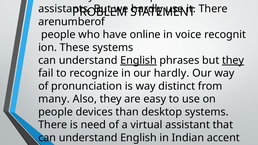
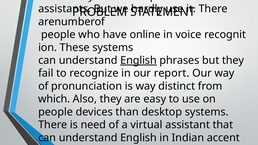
they at (233, 60) underline: present -> none
our hardly: hardly -> report
many: many -> which
